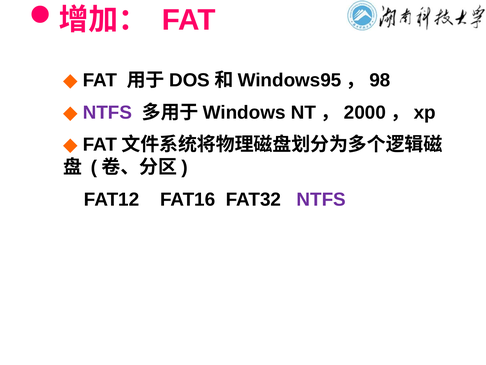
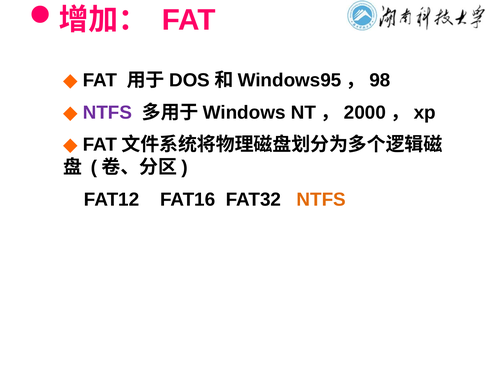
NTFS at (321, 199) colour: purple -> orange
